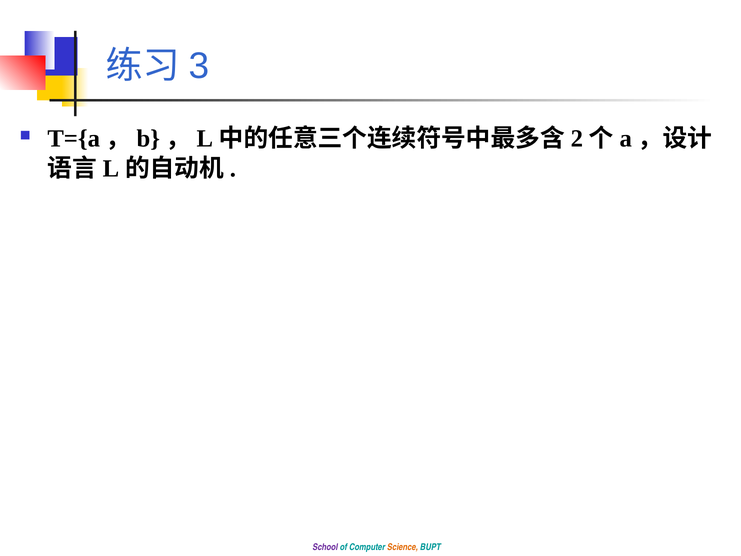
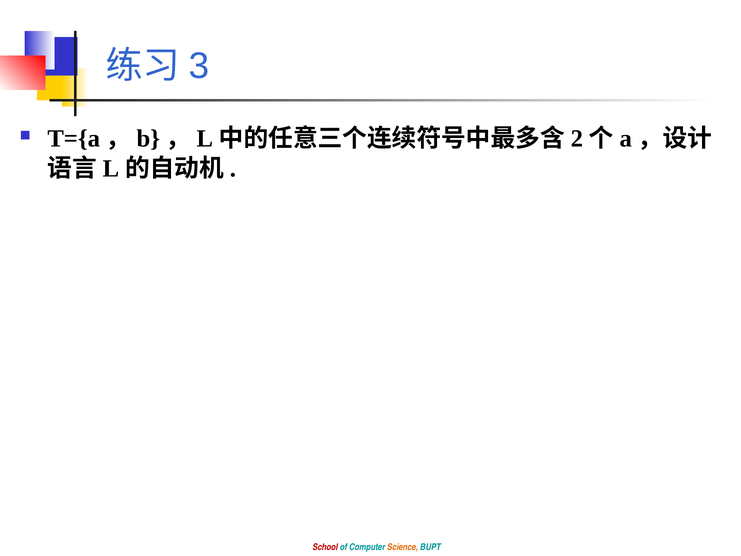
School colour: purple -> red
